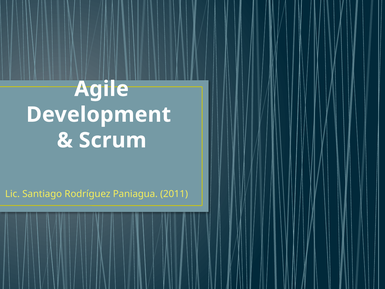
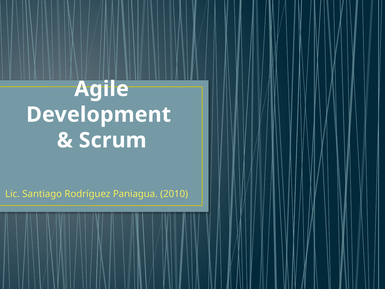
2011: 2011 -> 2010
